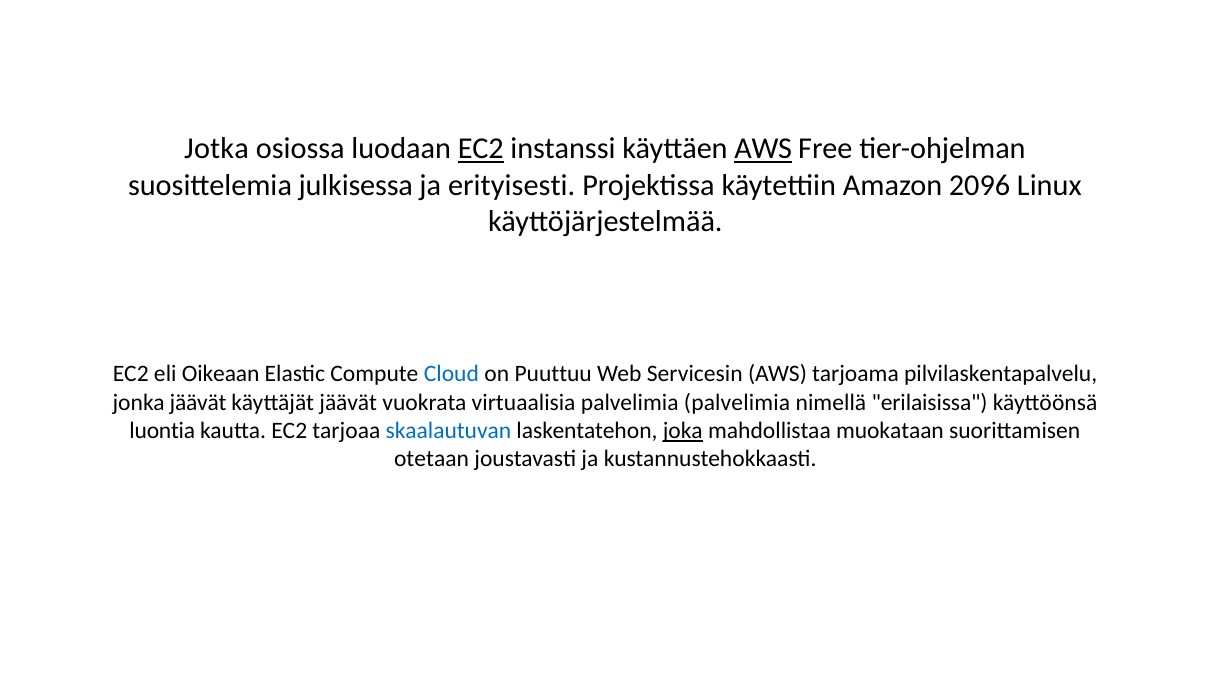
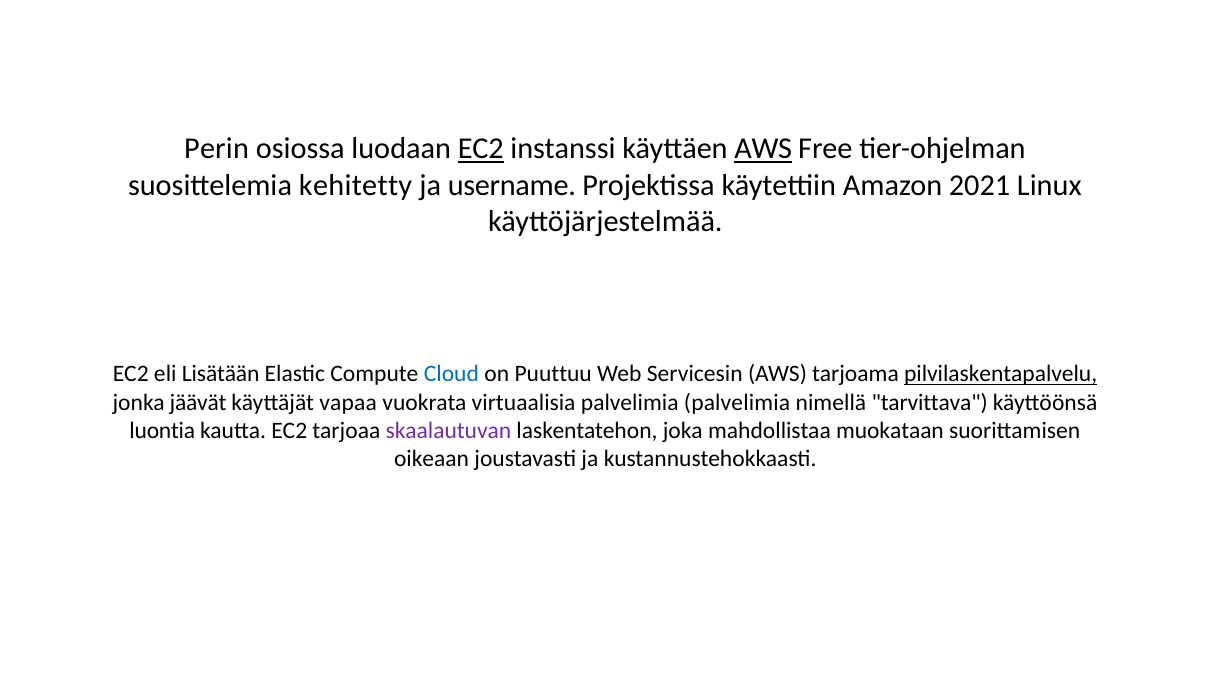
Jotka: Jotka -> Perin
julkisessa: julkisessa -> kehitetty
erityisesti: erityisesti -> username
2096: 2096 -> 2021
Oikeaan: Oikeaan -> Lisätään
pilvilaskentapalvelu underline: none -> present
käyttäjät jäävät: jäävät -> vapaa
erilaisissa: erilaisissa -> tarvittava
skaalautuvan colour: blue -> purple
joka underline: present -> none
otetaan: otetaan -> oikeaan
